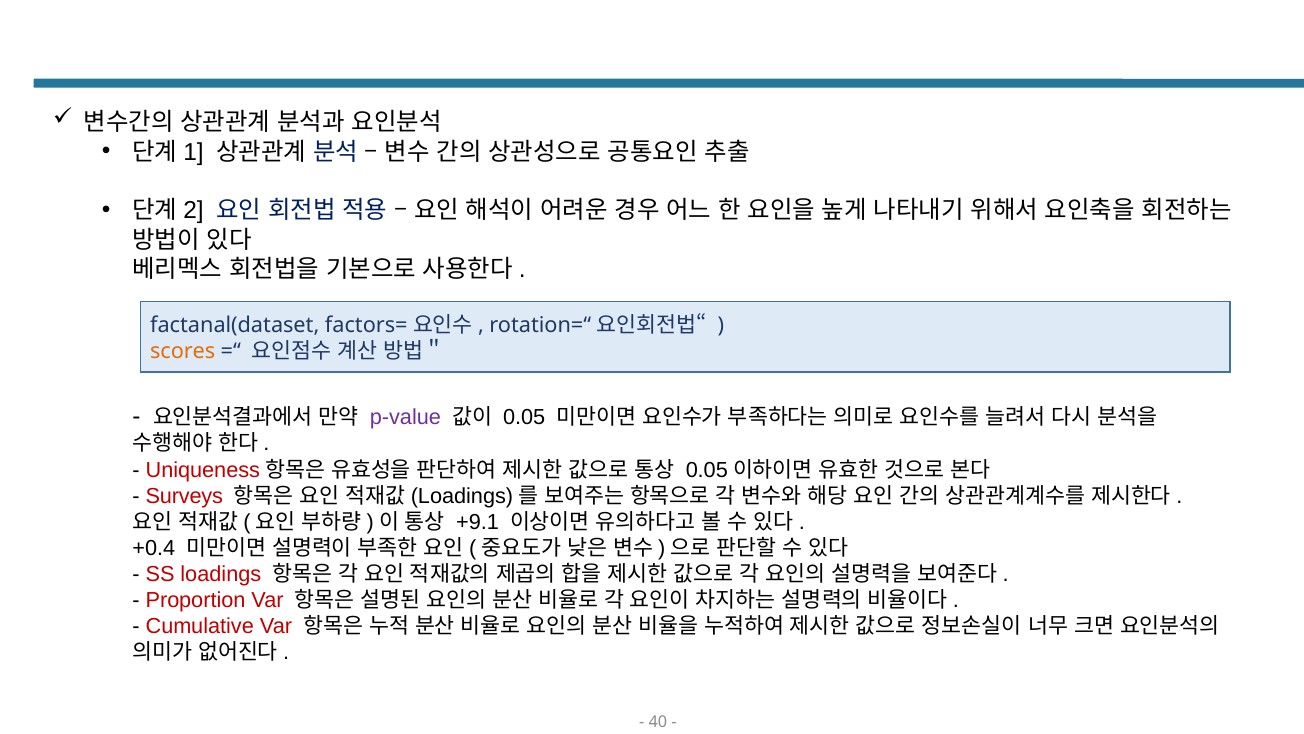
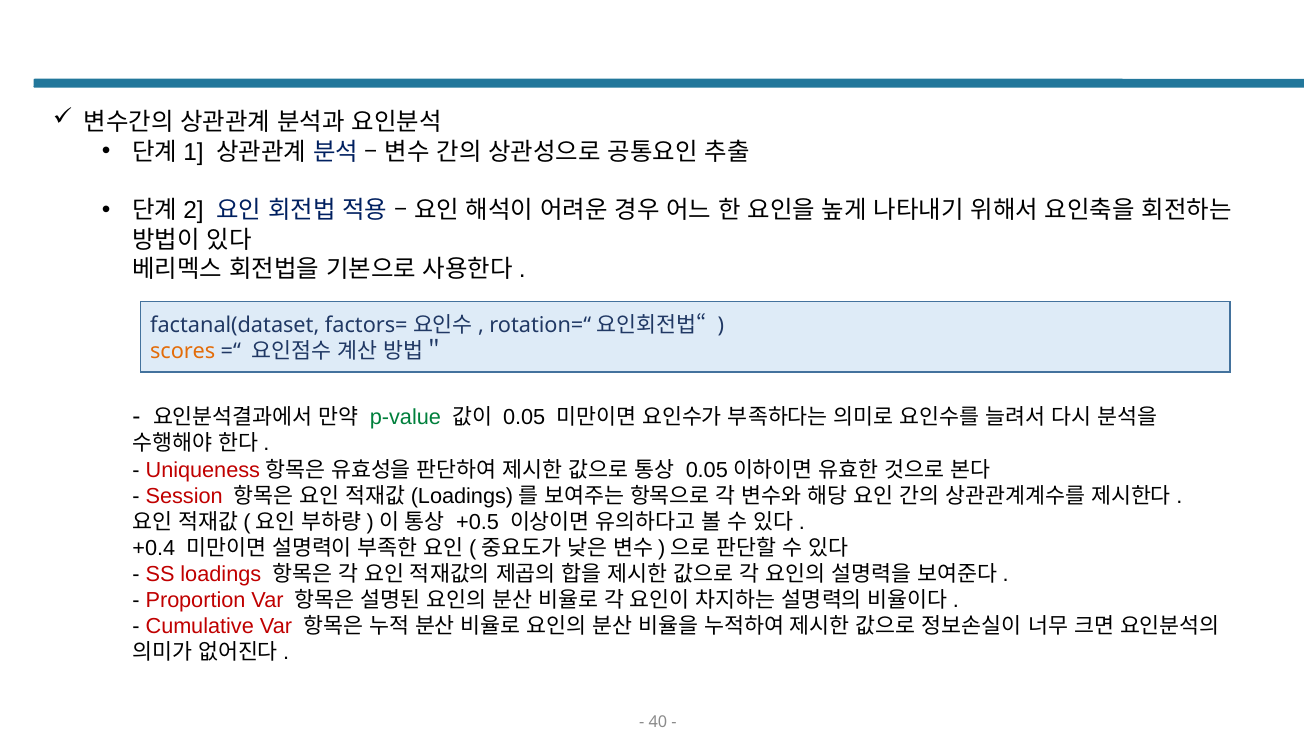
p-value colour: purple -> green
Surveys: Surveys -> Session
+9.1: +9.1 -> +0.5
